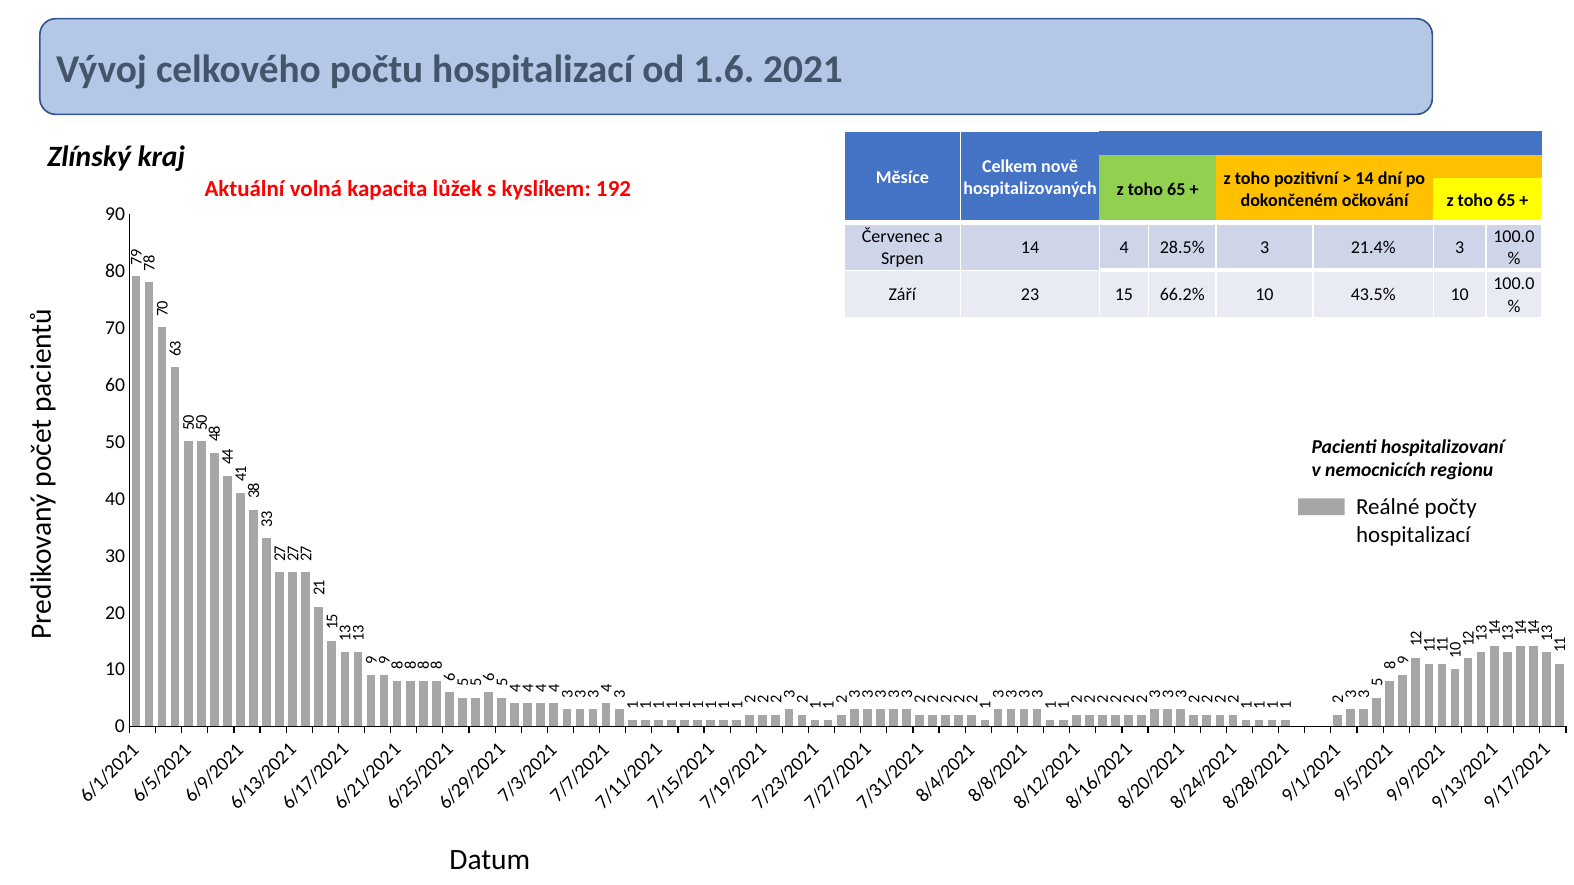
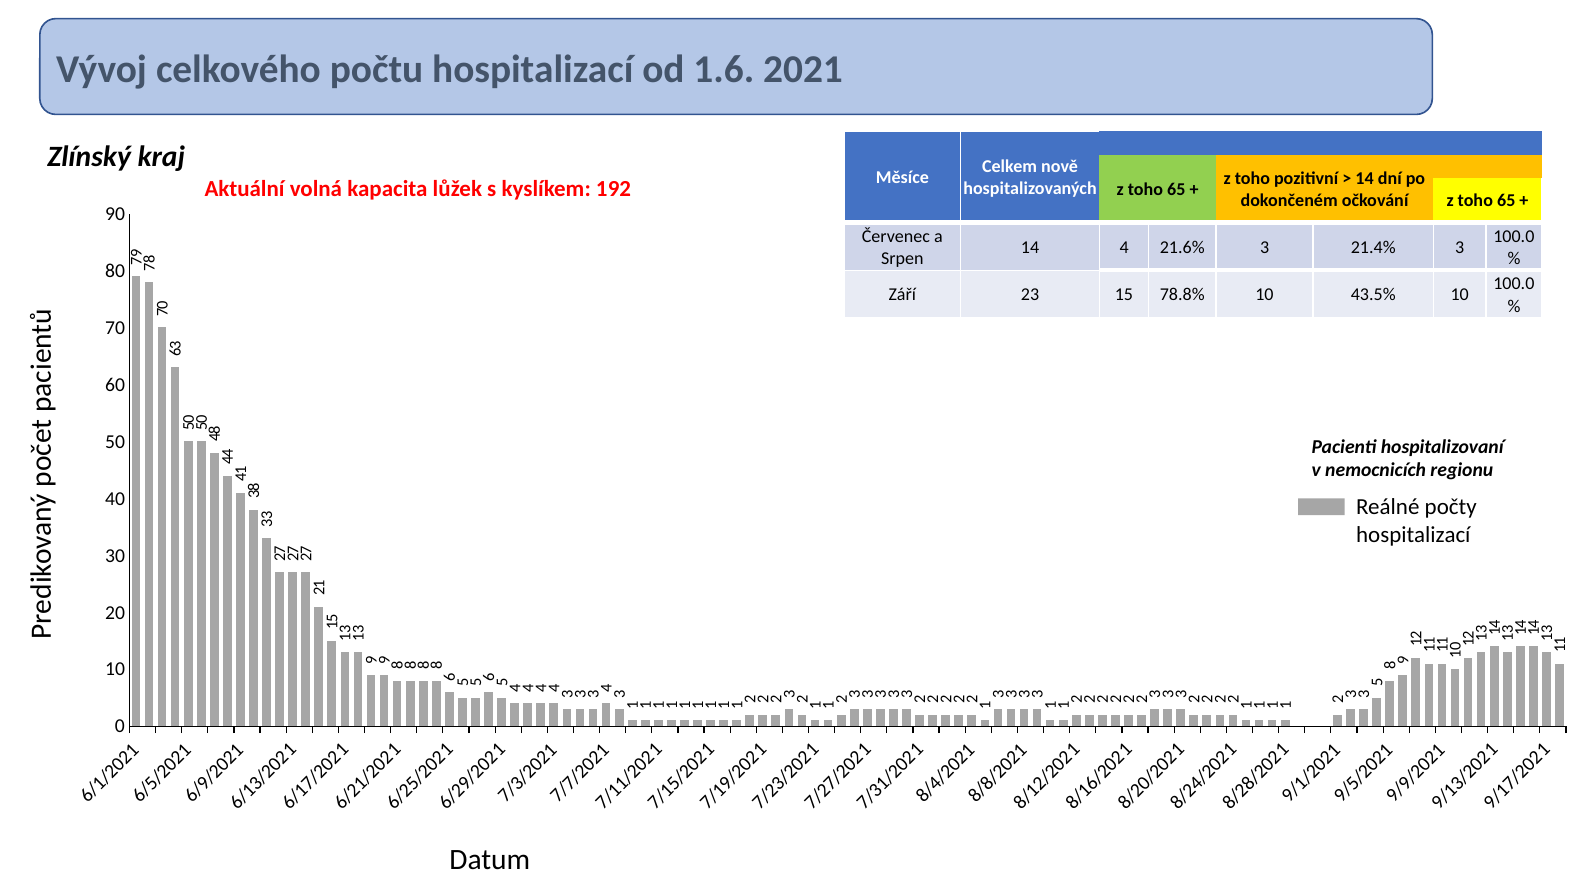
28.5%: 28.5% -> 21.6%
66.2%: 66.2% -> 78.8%
